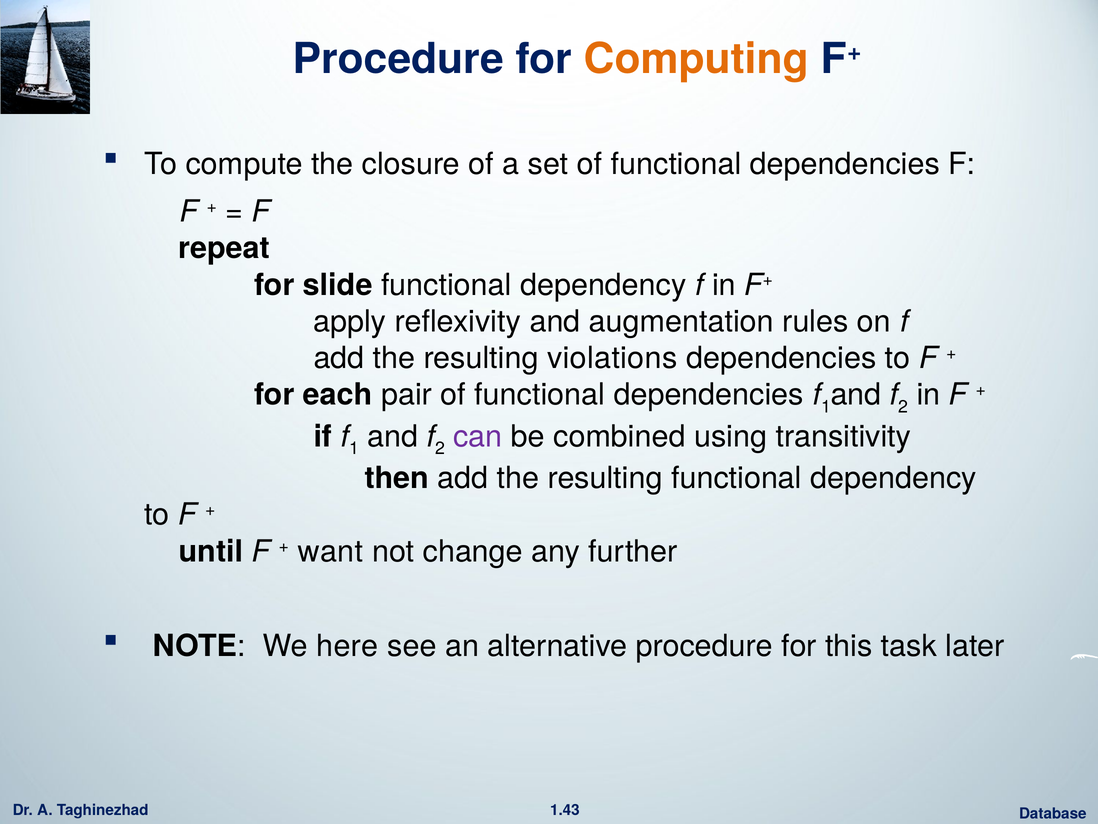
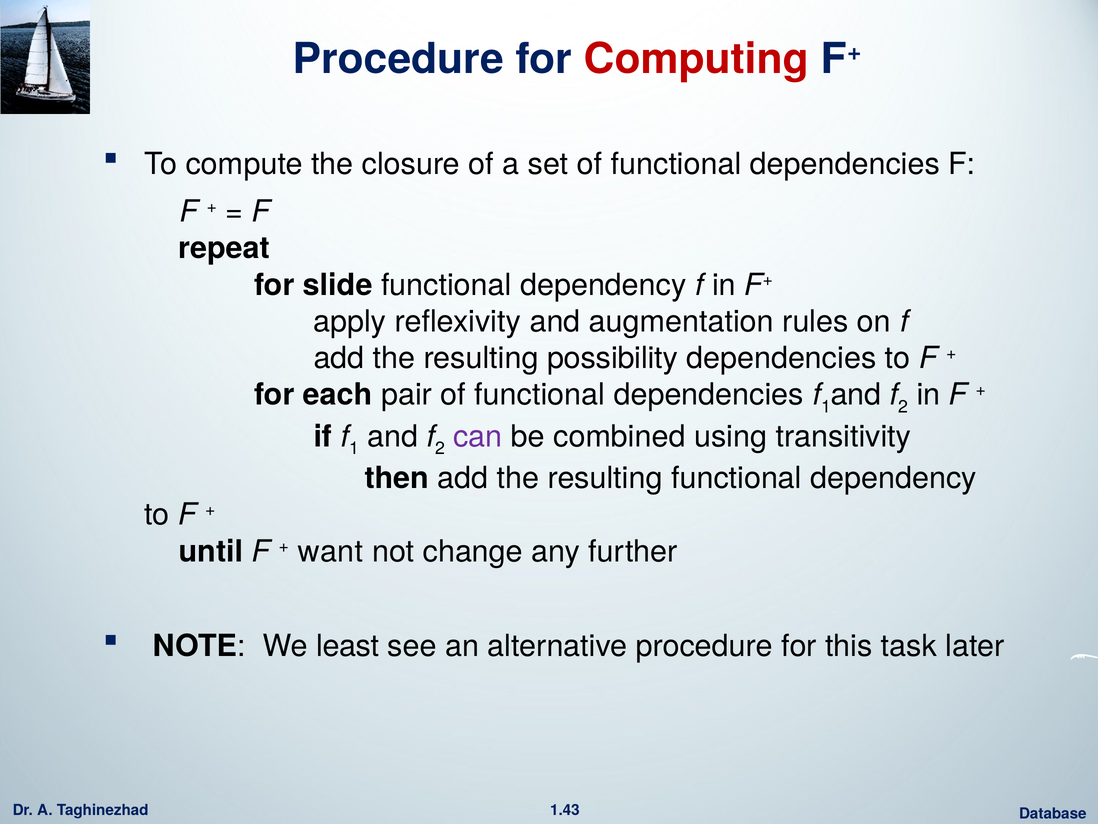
Computing colour: orange -> red
violations: violations -> possibility
here: here -> least
